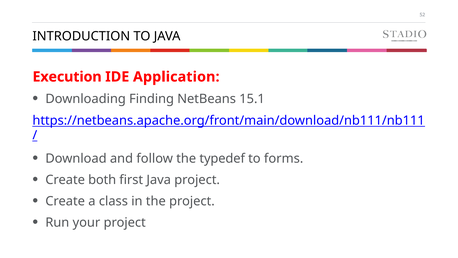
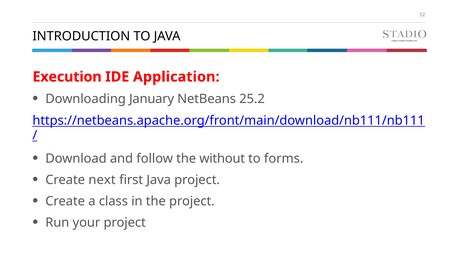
Finding: Finding -> January
15.1: 15.1 -> 25.2
typedef: typedef -> without
both: both -> next
